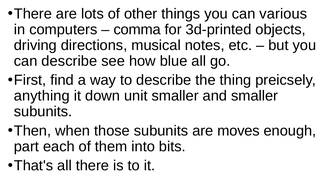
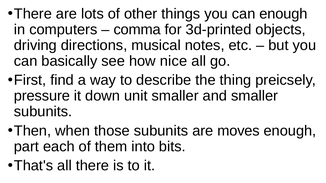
can various: various -> enough
can describe: describe -> basically
blue: blue -> nice
anything: anything -> pressure
